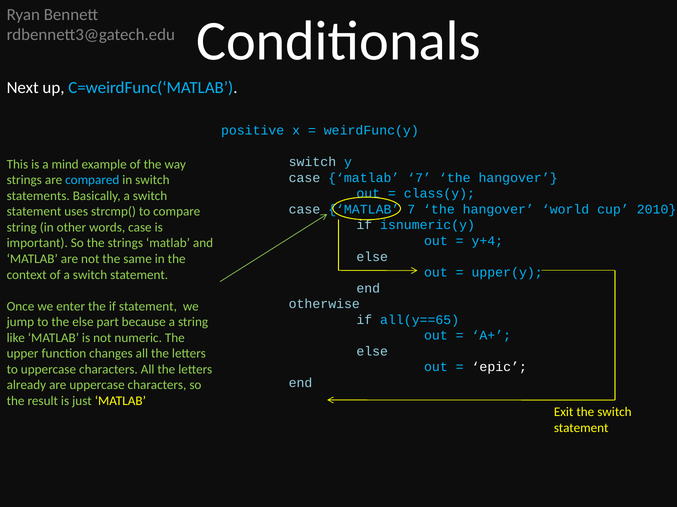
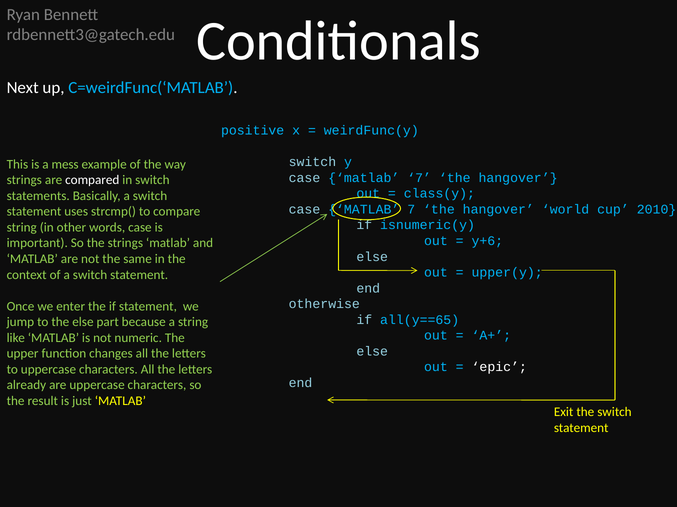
mind: mind -> mess
compared colour: light blue -> white
y+4: y+4 -> y+6
